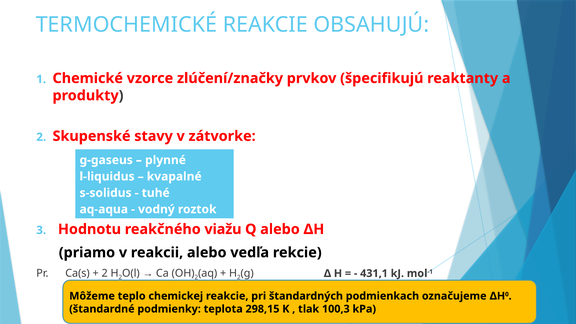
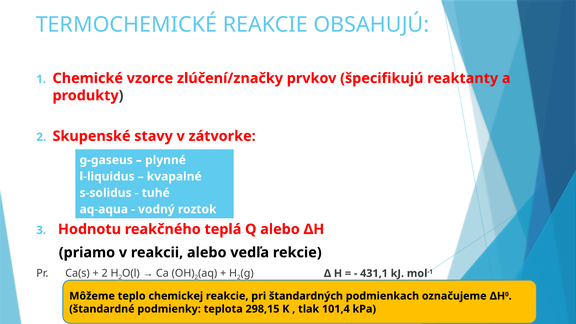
viažu: viažu -> teplá
100,3: 100,3 -> 101,4
